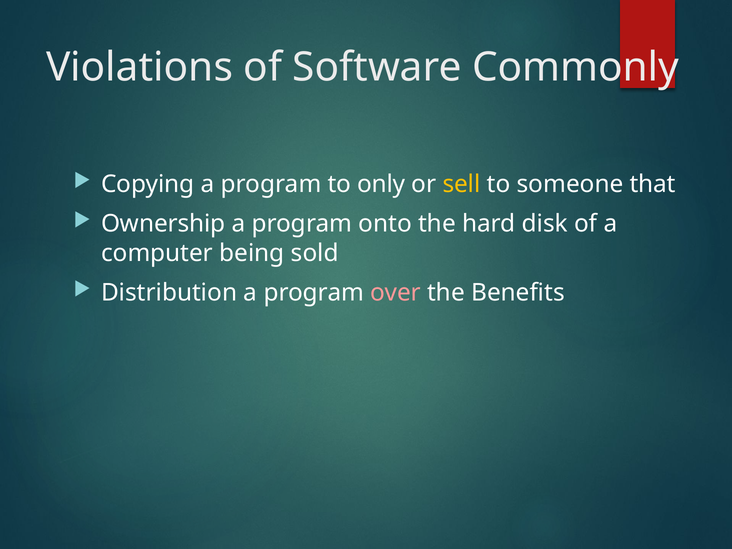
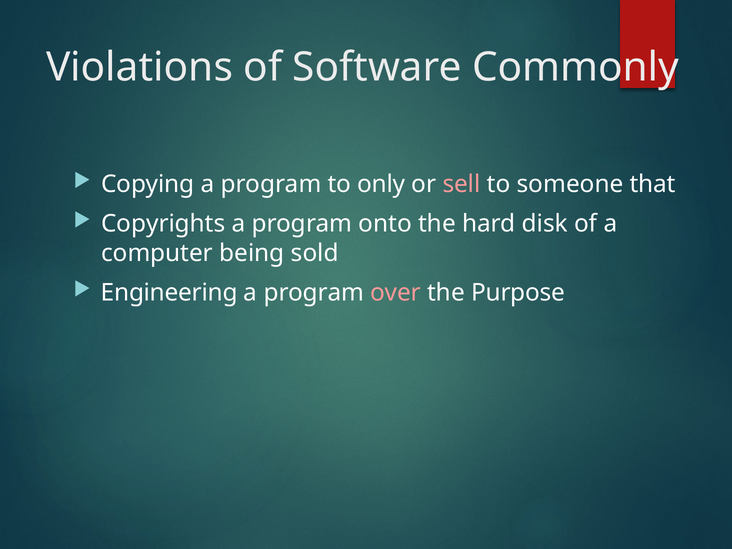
sell colour: yellow -> pink
Ownership: Ownership -> Copyrights
Distribution: Distribution -> Engineering
Benefits: Benefits -> Purpose
